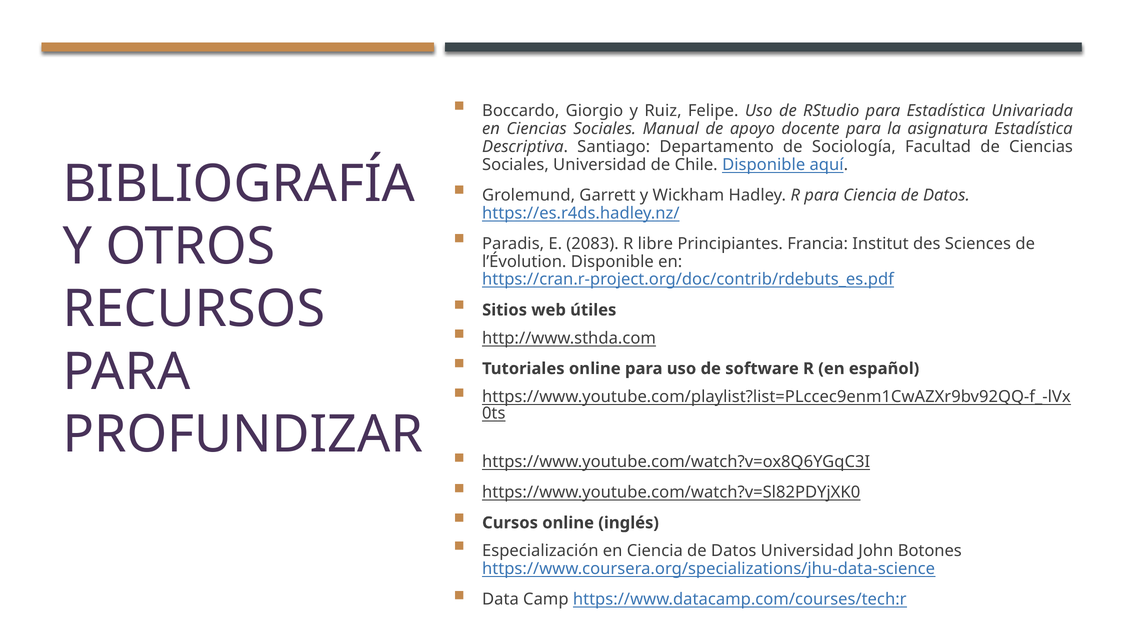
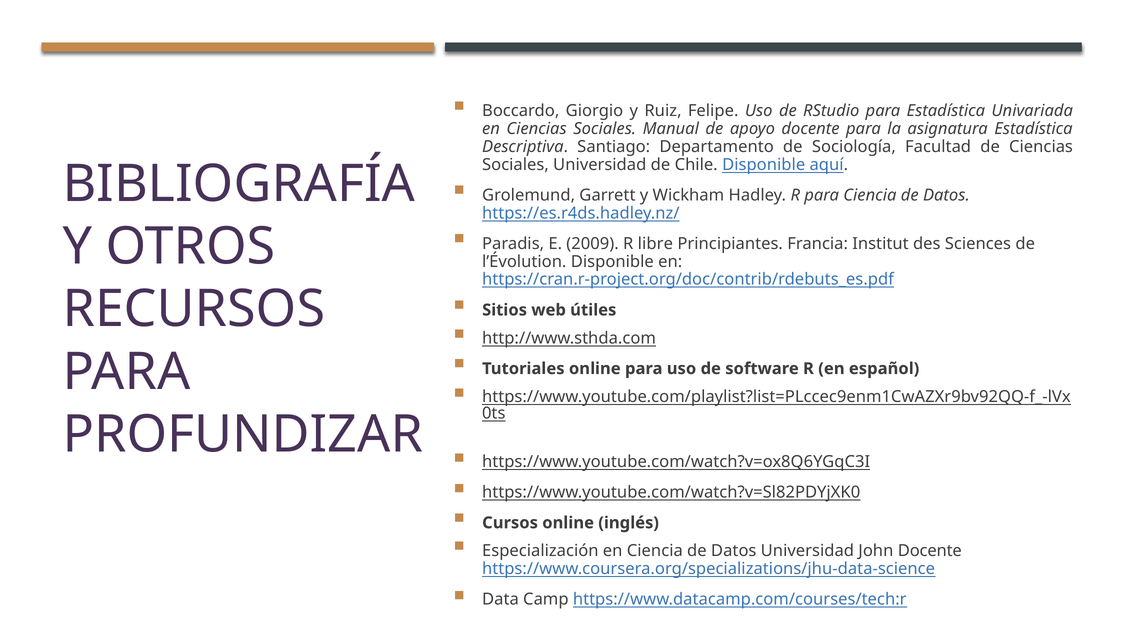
2083: 2083 -> 2009
John Botones: Botones -> Docente
